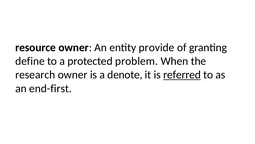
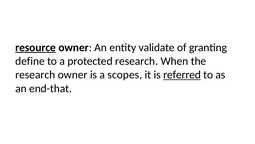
resource underline: none -> present
provide: provide -> validate
protected problem: problem -> research
denote: denote -> scopes
end-first: end-first -> end-that
